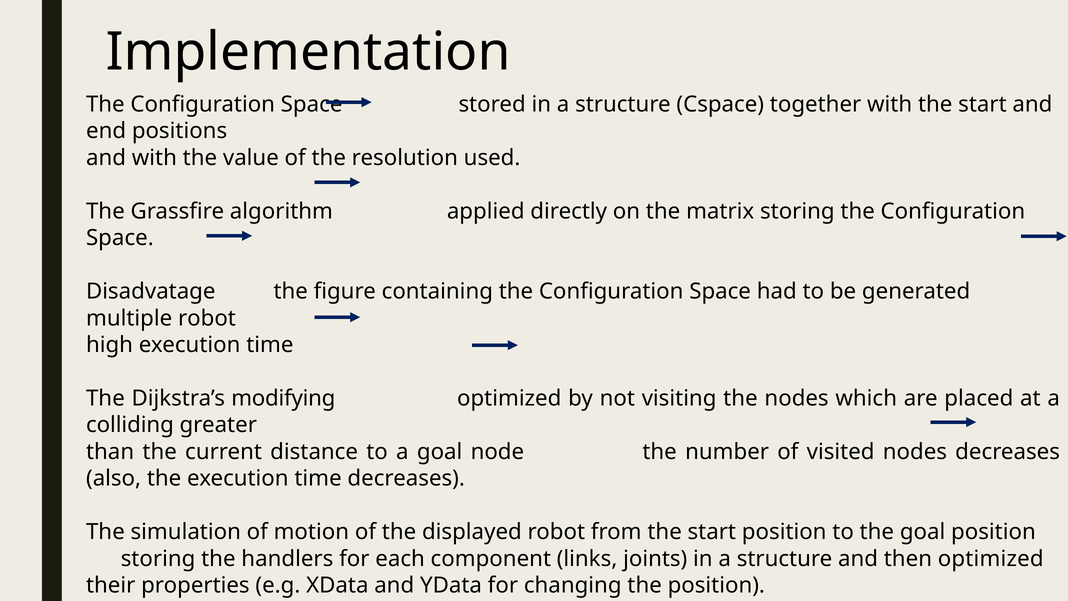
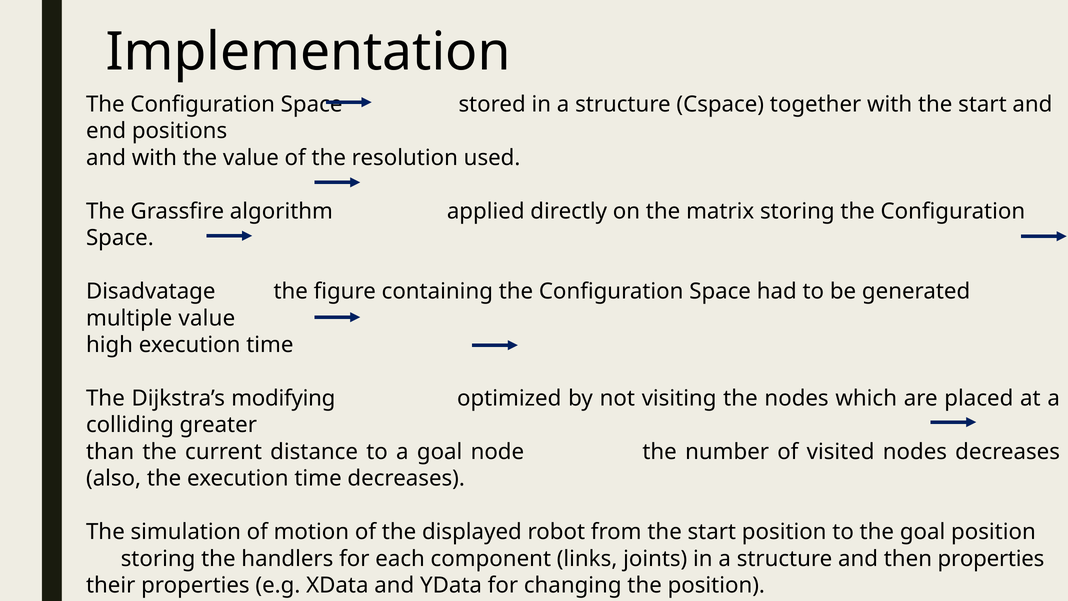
multiple robot: robot -> value
then optimized: optimized -> properties
